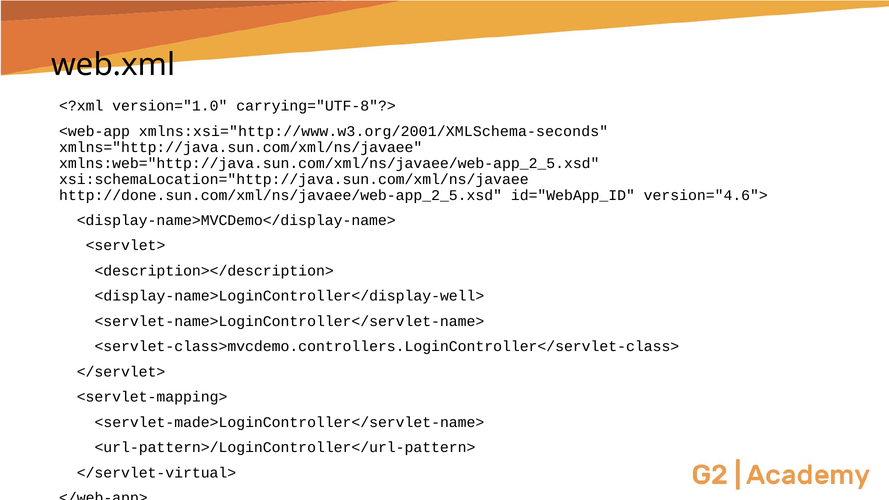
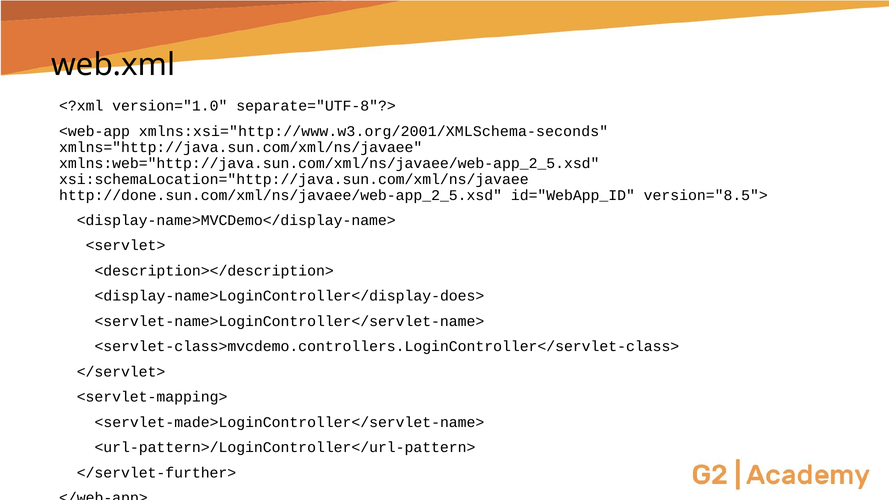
carrying="UTF-8"?>: carrying="UTF-8"?> -> separate="UTF-8"?>
version="4.6">: version="4.6"> -> version="8.5">
<display-name>LoginController</display-well>: <display-name>LoginController</display-well> -> <display-name>LoginController</display-does>
</servlet-virtual>: </servlet-virtual> -> </servlet-further>
